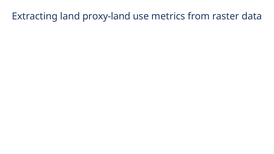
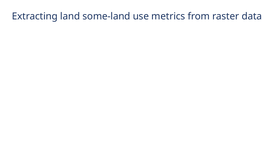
proxy-land: proxy-land -> some-land
